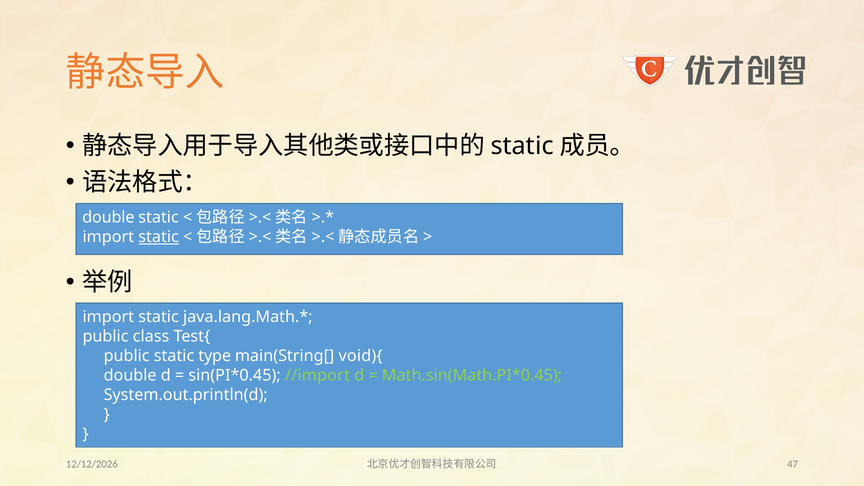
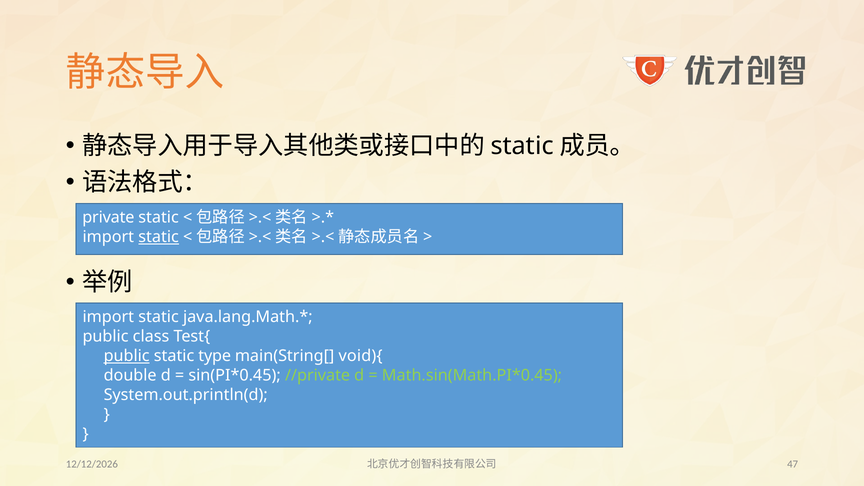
double at (108, 217): double -> private
public at (127, 356) underline: none -> present
//import: //import -> //private
